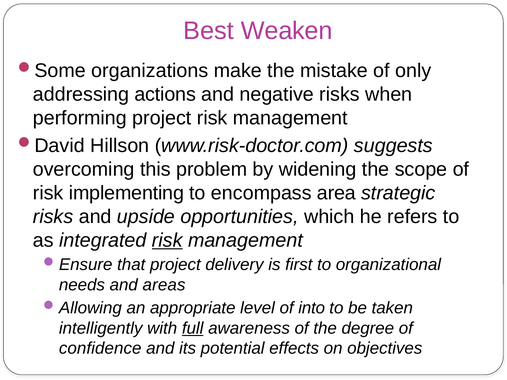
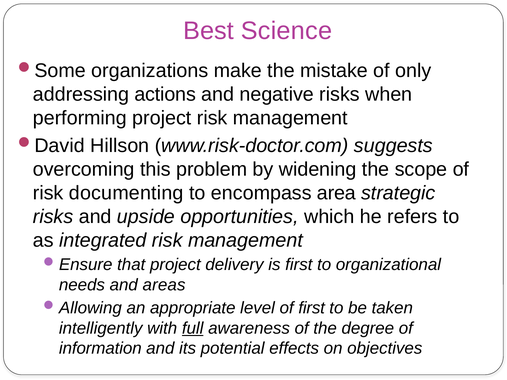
Weaken: Weaken -> Science
implementing: implementing -> documenting
risk at (167, 240) underline: present -> none
of into: into -> first
confidence: confidence -> information
